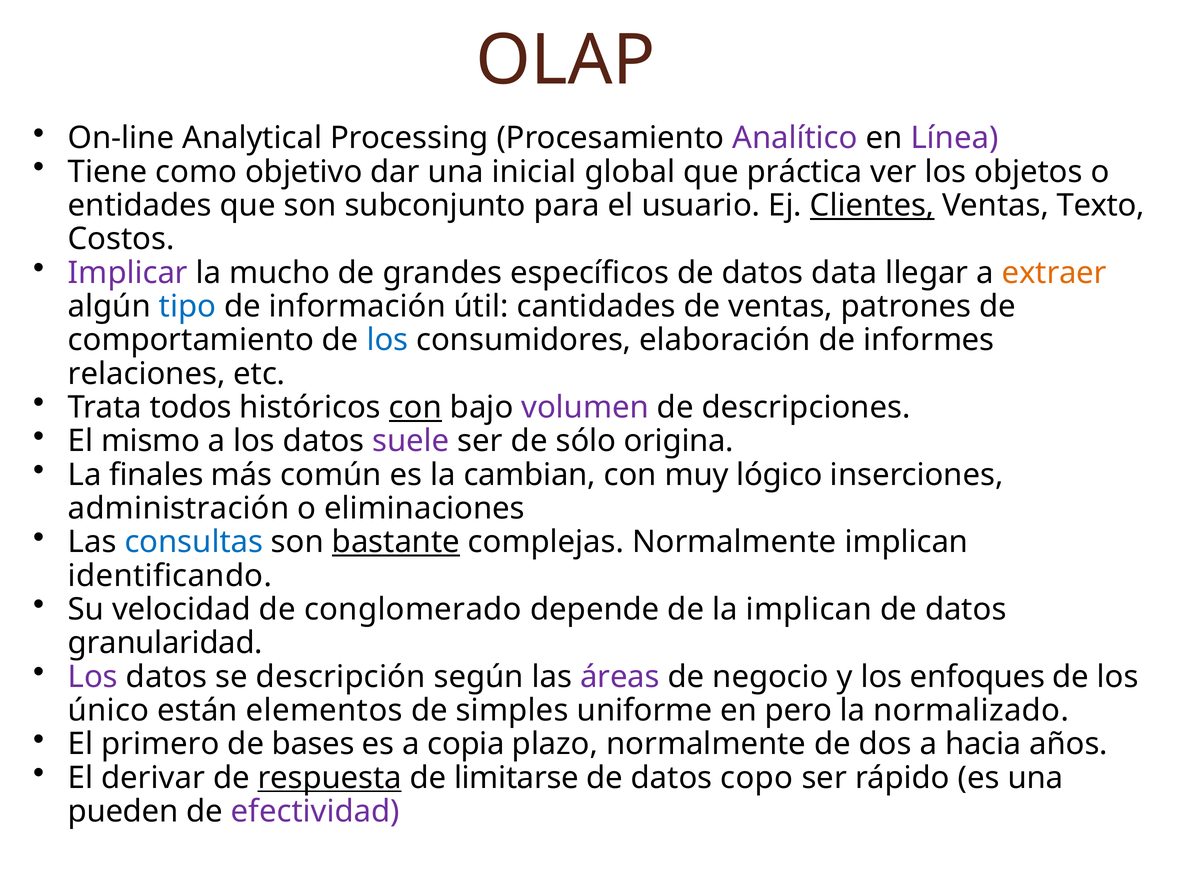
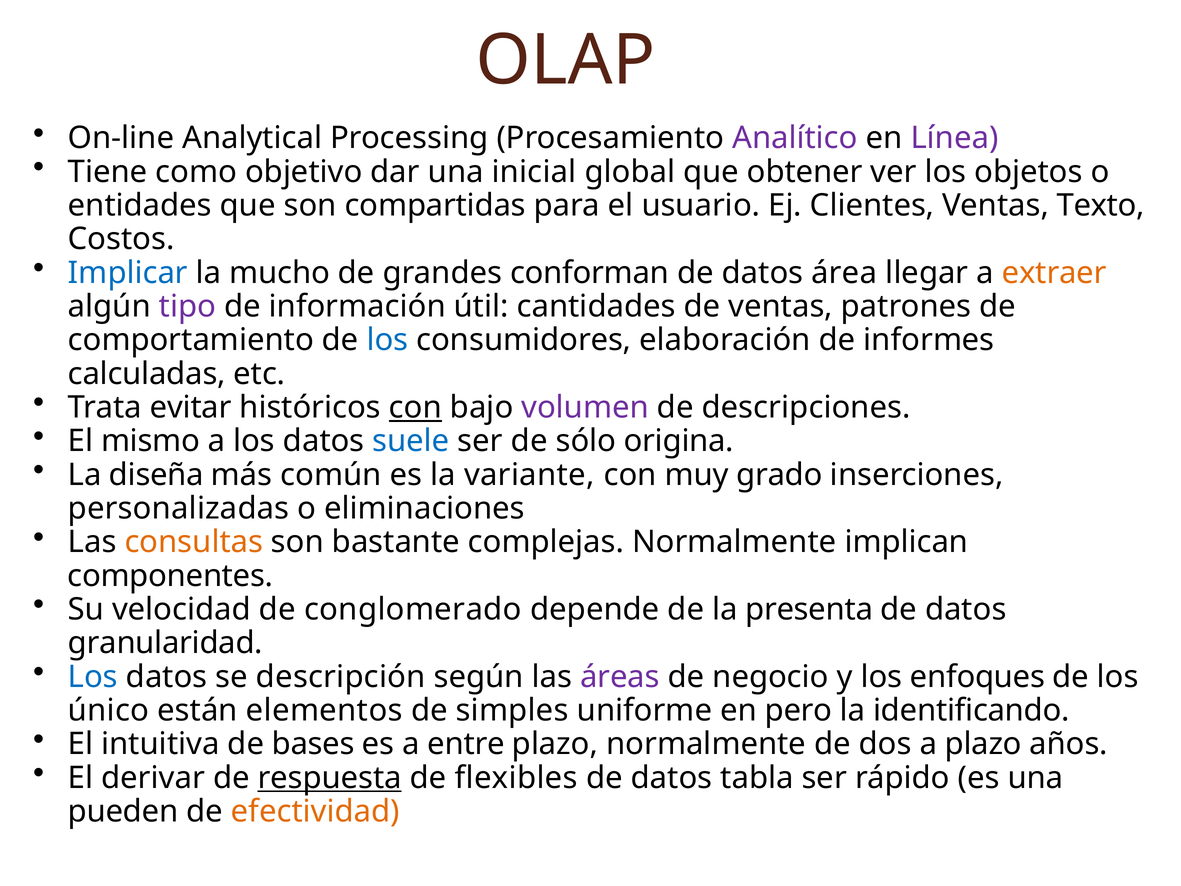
práctica: práctica -> obtener
subconjunto: subconjunto -> compartidas
Clientes underline: present -> none
Implicar colour: purple -> blue
específicos: específicos -> conforman
data: data -> área
tipo colour: blue -> purple
relaciones: relaciones -> calculadas
todos: todos -> evitar
suele colour: purple -> blue
finales: finales -> diseña
cambian: cambian -> variante
lógico: lógico -> grado
administración: administración -> personalizadas
consultas colour: blue -> orange
bastante underline: present -> none
identificando: identificando -> componentes
la implican: implican -> presenta
Los at (93, 677) colour: purple -> blue
normalizado: normalizado -> identificando
primero: primero -> intuitiva
copia: copia -> entre
a hacia: hacia -> plazo
limitarse: limitarse -> flexibles
copo: copo -> tabla
efectividad colour: purple -> orange
